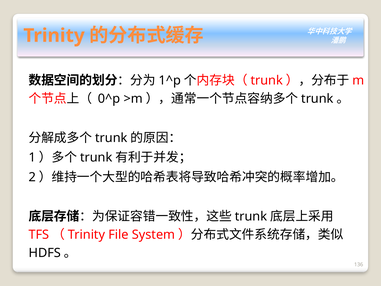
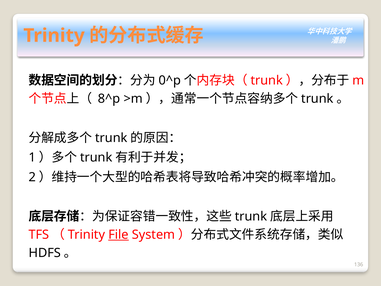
1^p: 1^p -> 0^p
0^p: 0^p -> 8^p
File underline: none -> present
